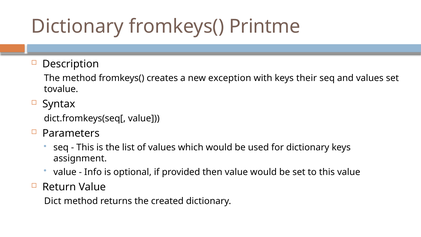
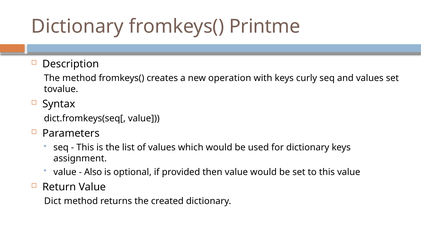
exception: exception -> operation
their: their -> curly
Info: Info -> Also
